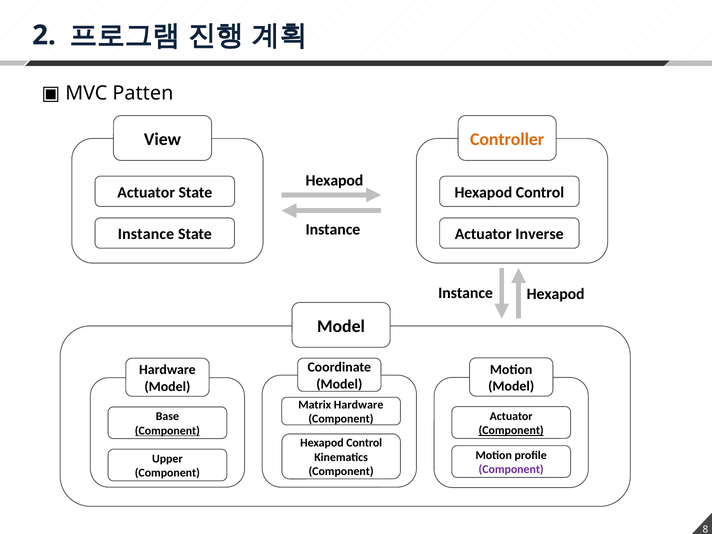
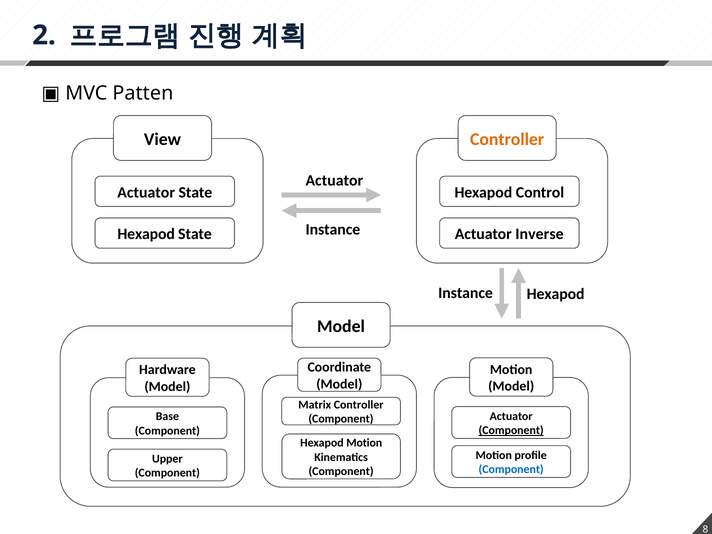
Hexapod at (334, 180): Hexapod -> Actuator
Instance at (146, 234): Instance -> Hexapod
Matrix Hardware: Hardware -> Controller
Component at (167, 431) underline: present -> none
Control at (364, 443): Control -> Motion
Component at (511, 469) colour: purple -> blue
